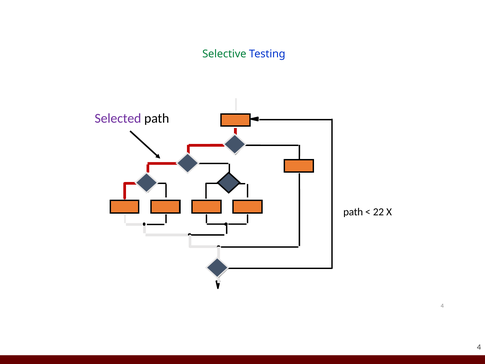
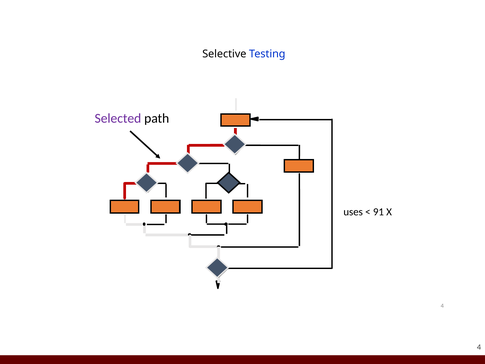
Selective colour: green -> black
path at (353, 212): path -> uses
22: 22 -> 91
